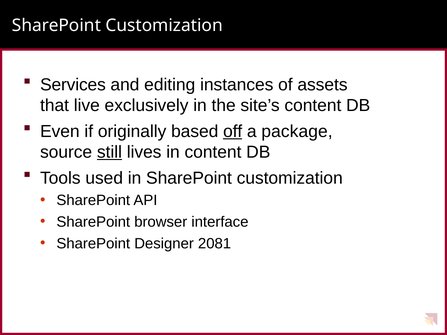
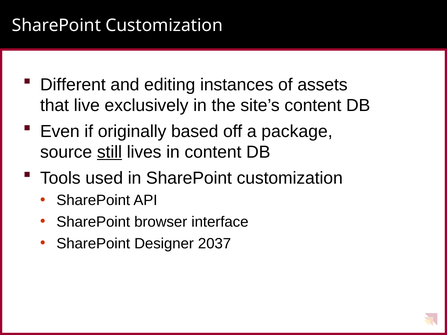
Services: Services -> Different
off underline: present -> none
2081: 2081 -> 2037
